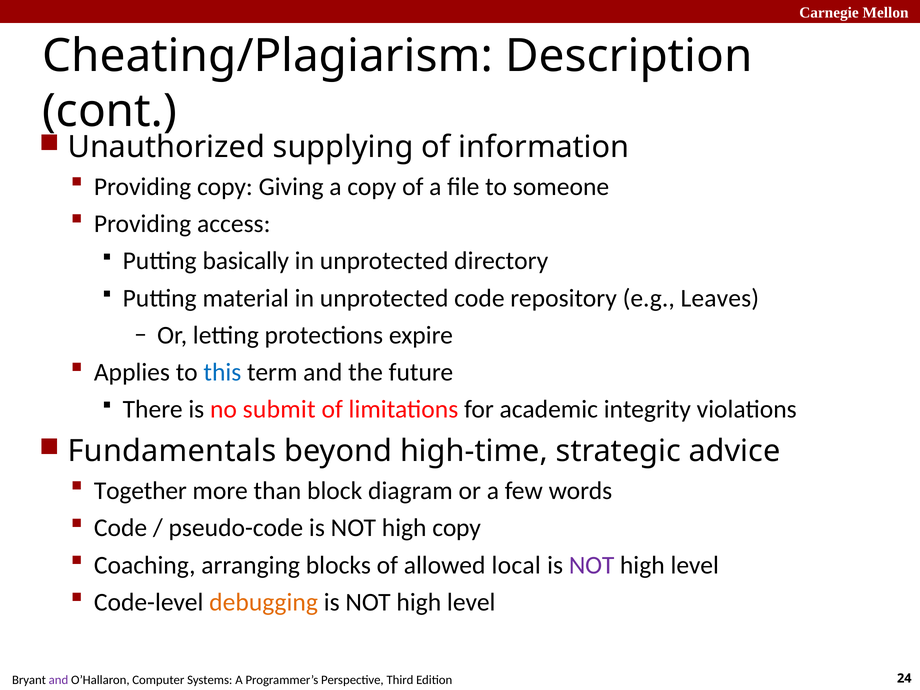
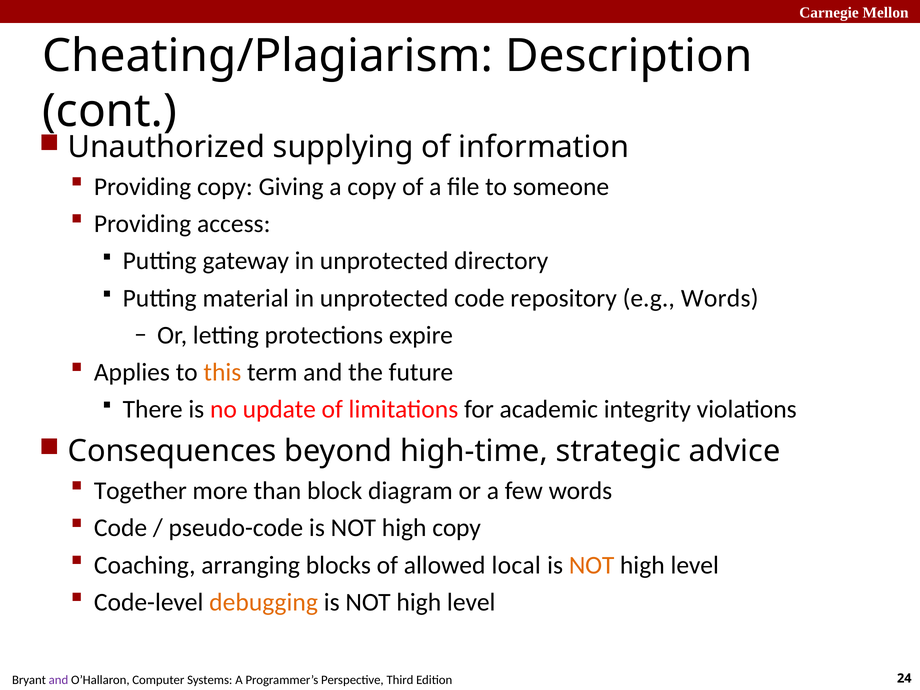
basically: basically -> gateway
e.g Leaves: Leaves -> Words
this colour: blue -> orange
submit: submit -> update
Fundamentals: Fundamentals -> Consequences
NOT at (592, 565) colour: purple -> orange
